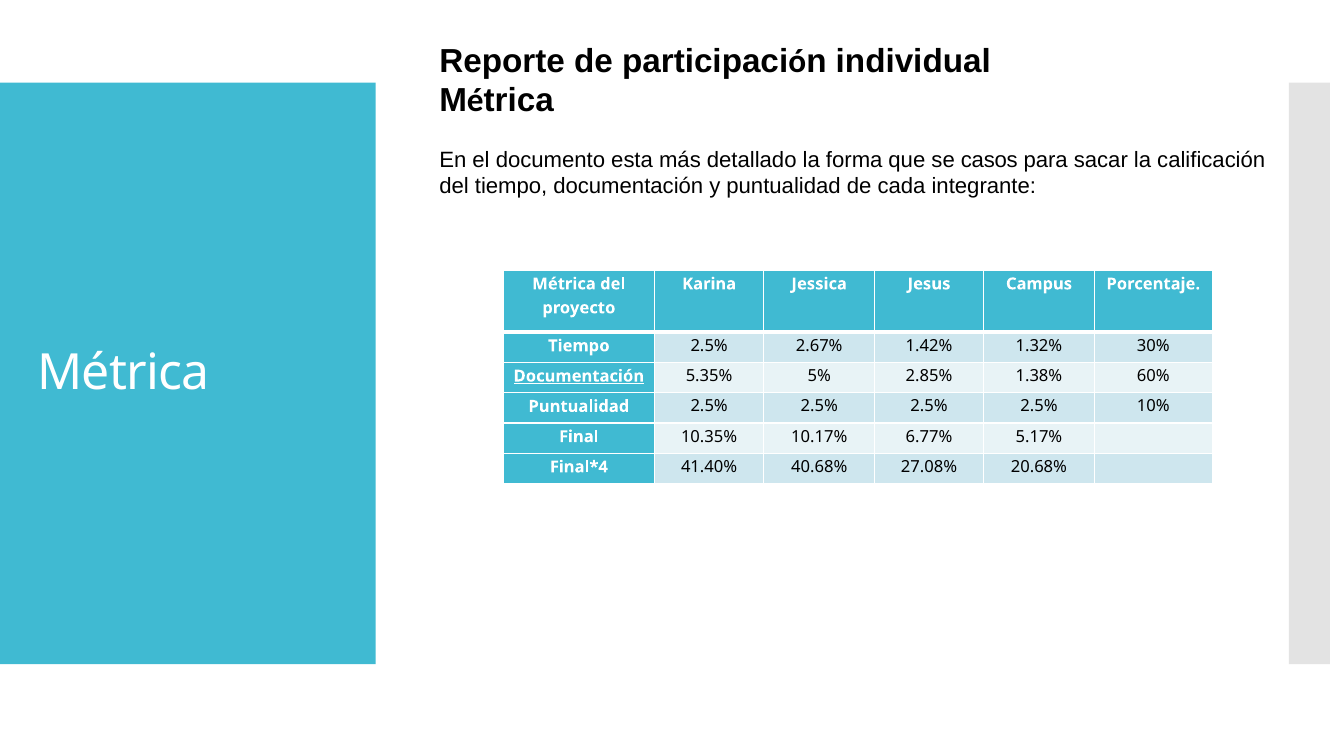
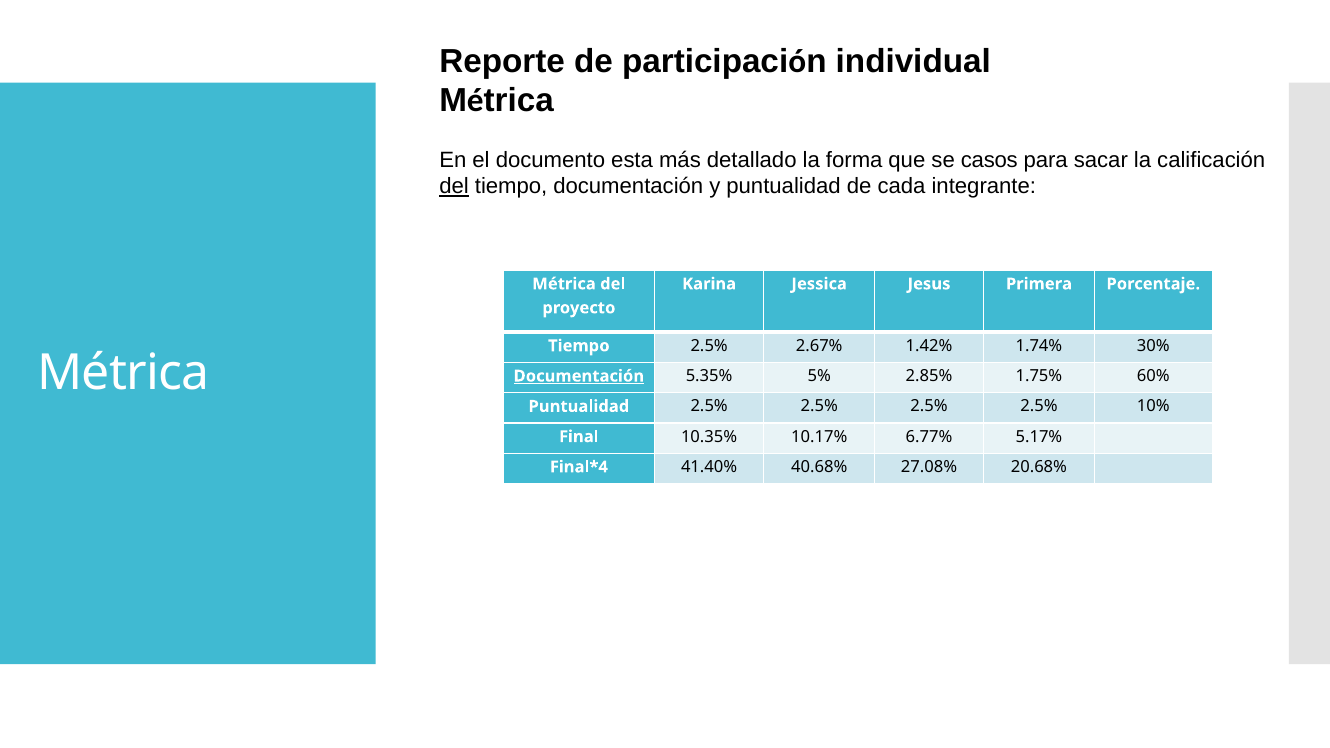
del at (454, 187) underline: none -> present
Campus: Campus -> Primera
1.32%: 1.32% -> 1.74%
1.38%: 1.38% -> 1.75%
